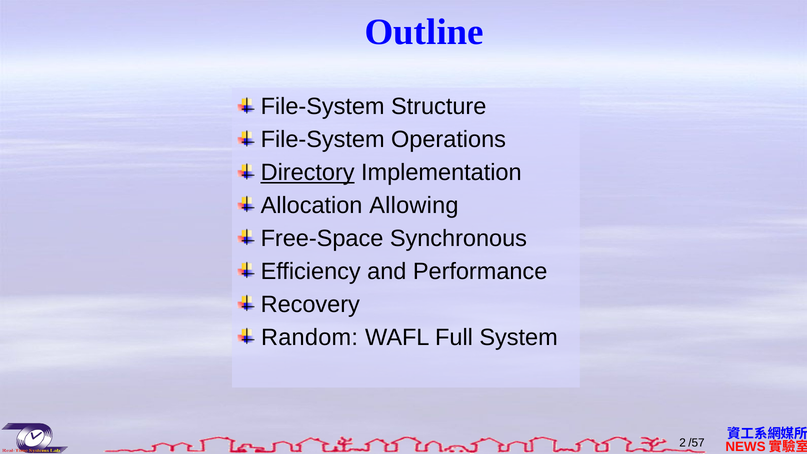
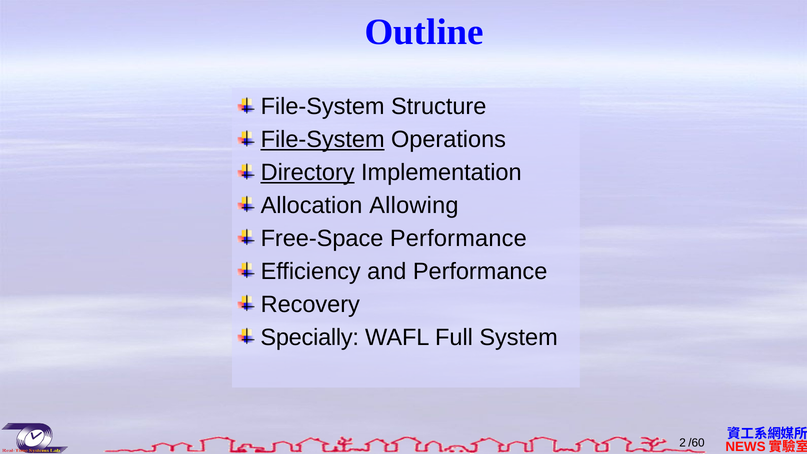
File-System at (323, 139) underline: none -> present
Free-Space Synchronous: Synchronous -> Performance
Random: Random -> Specially
/57: /57 -> /60
